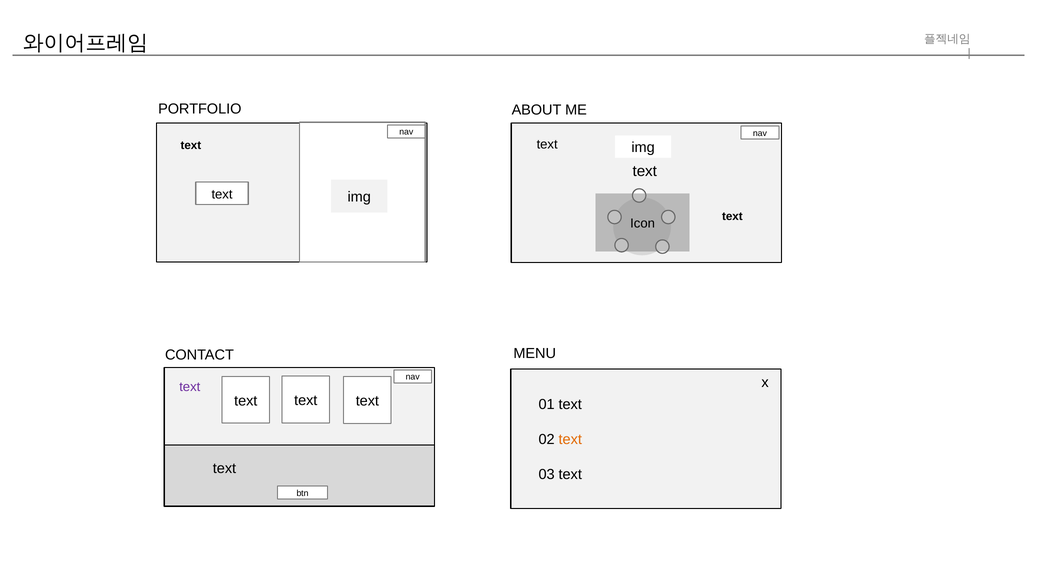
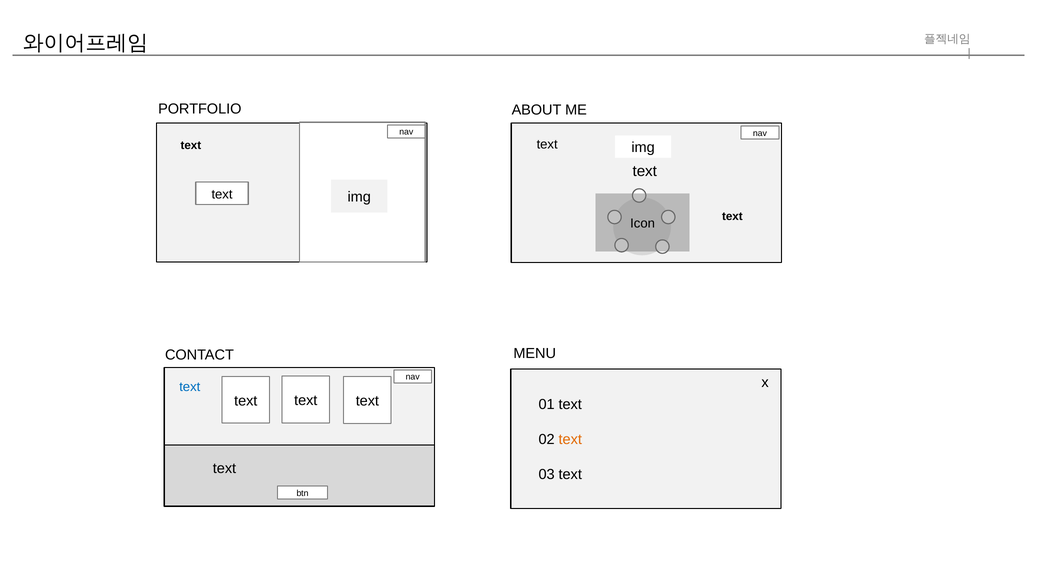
text at (190, 387) colour: purple -> blue
